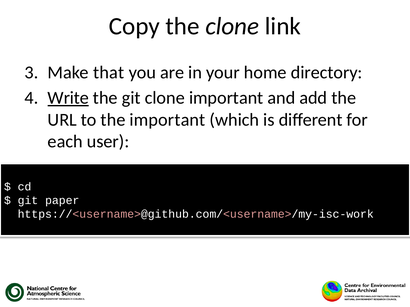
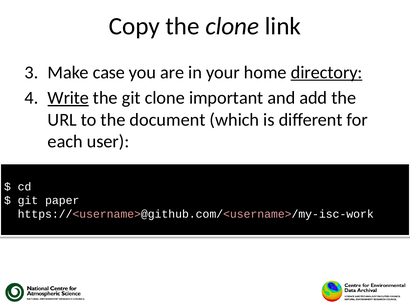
that: that -> case
directory underline: none -> present
the important: important -> document
